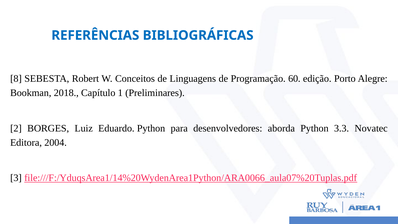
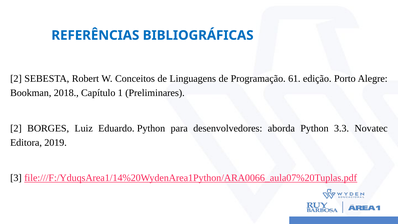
8 at (16, 79): 8 -> 2
60: 60 -> 61
2004: 2004 -> 2019
